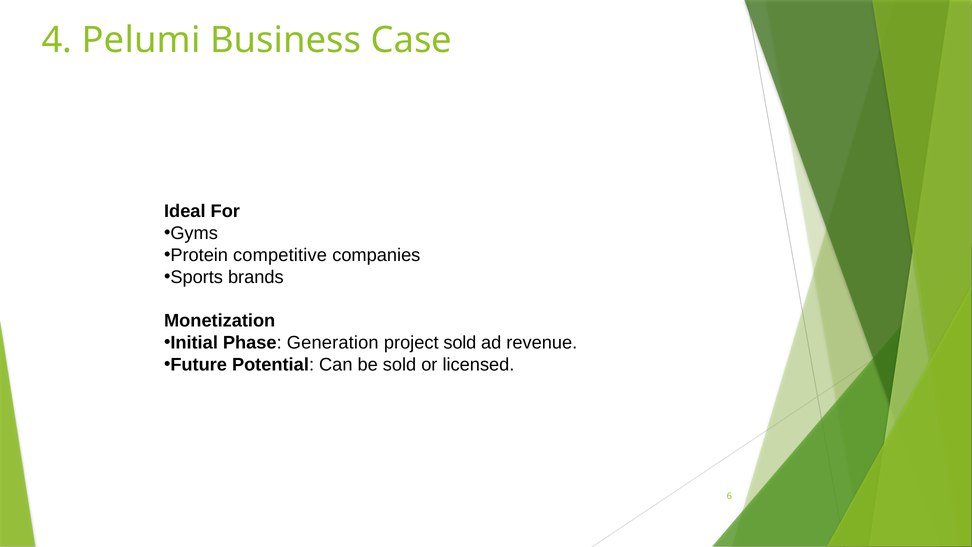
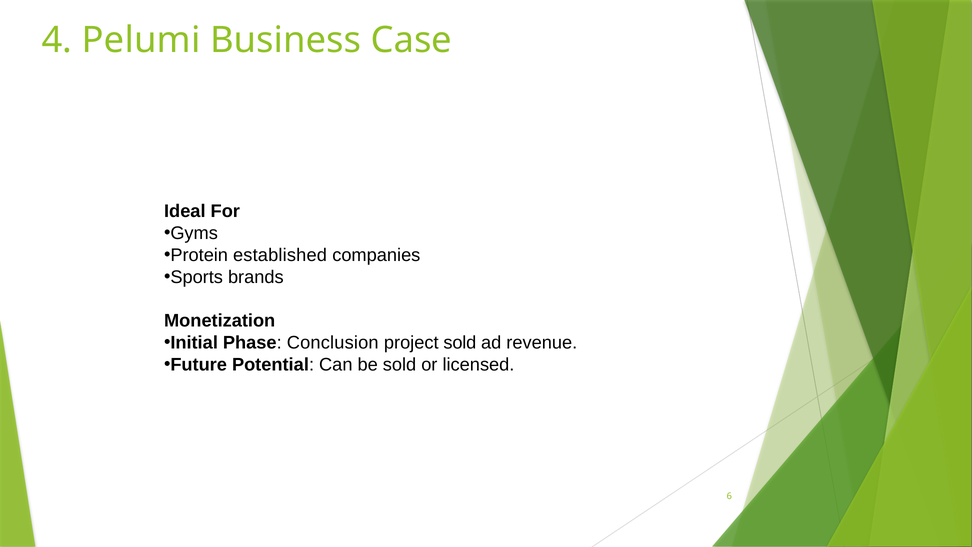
competitive: competitive -> established
Generation: Generation -> Conclusion
